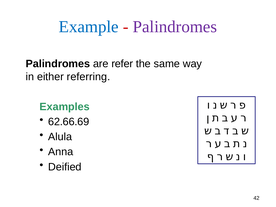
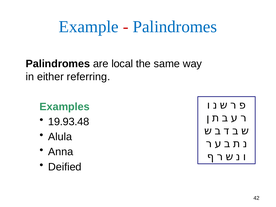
Palindromes at (175, 27) colour: purple -> blue
refer: refer -> local
62.66.69: 62.66.69 -> 19.93.48
